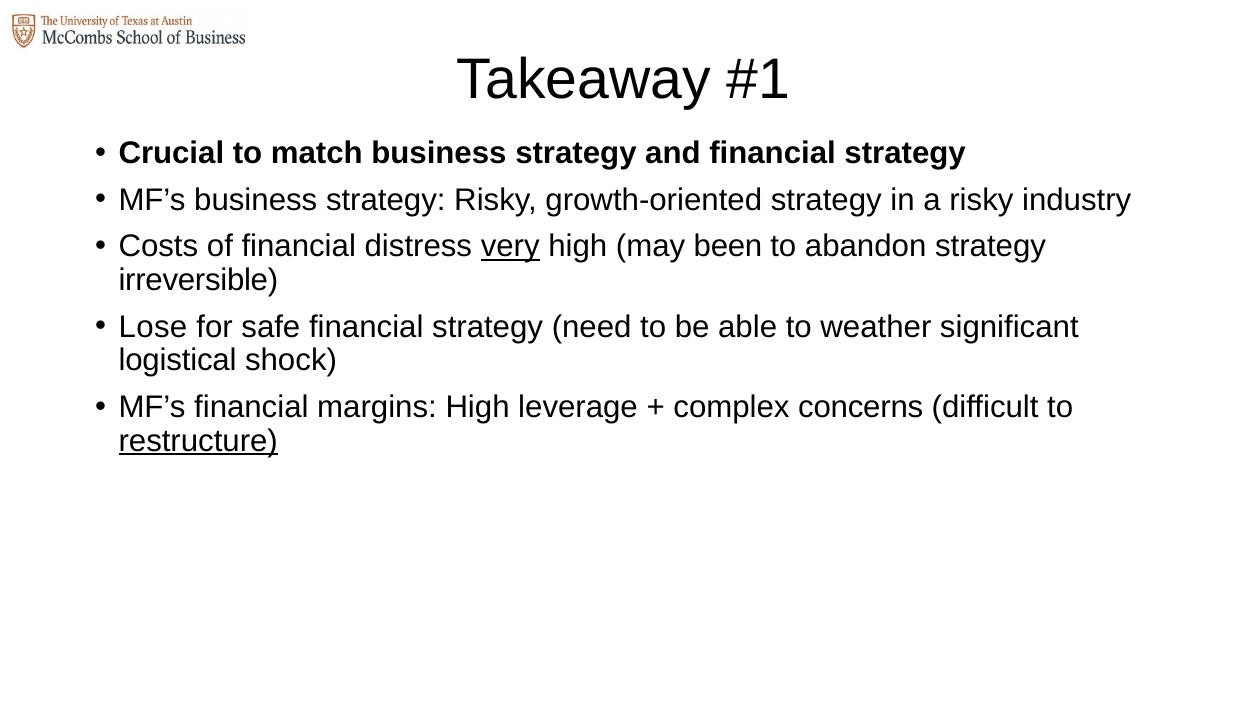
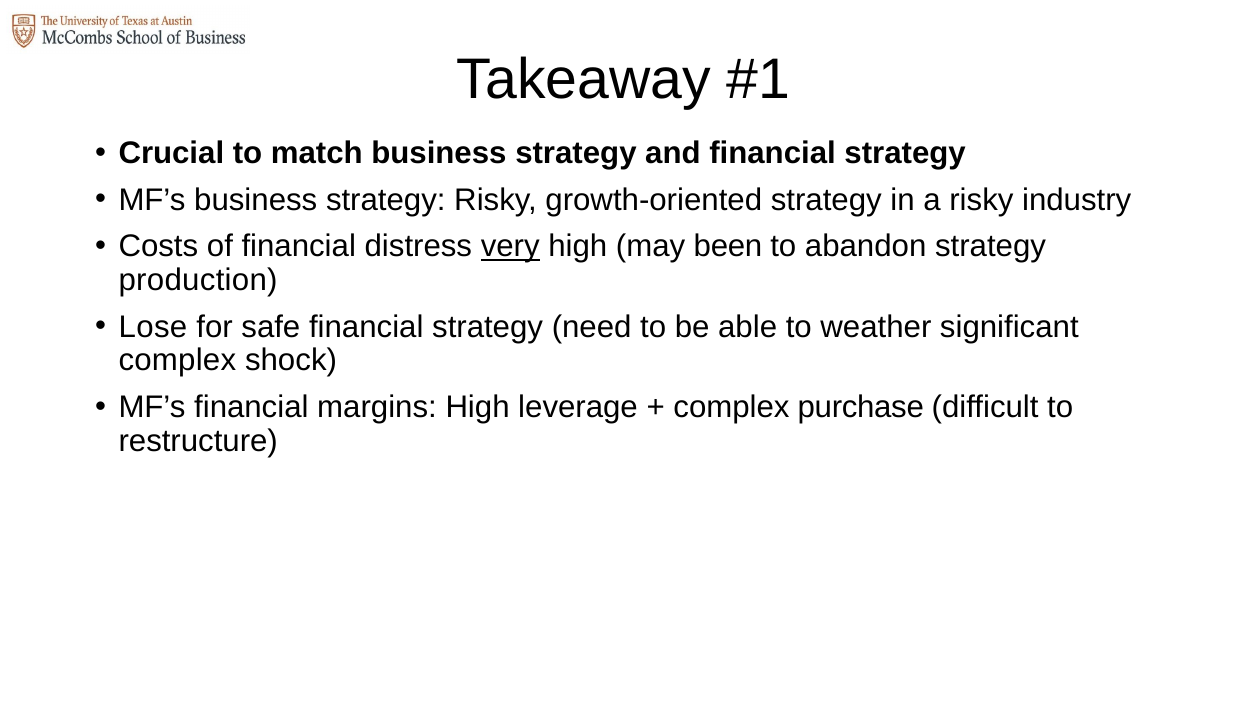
irreversible: irreversible -> production
logistical at (178, 361): logistical -> complex
concerns: concerns -> purchase
restructure underline: present -> none
